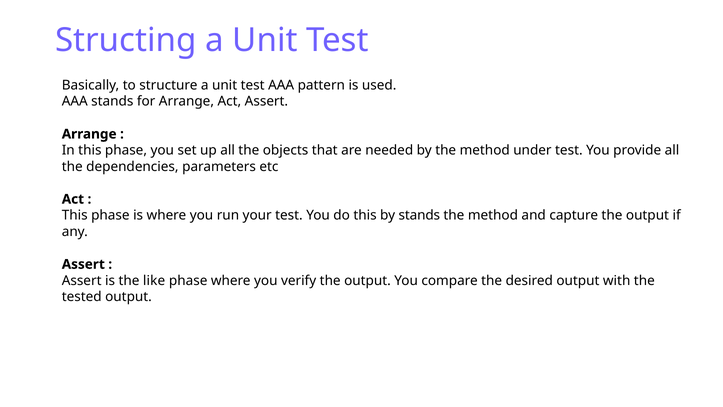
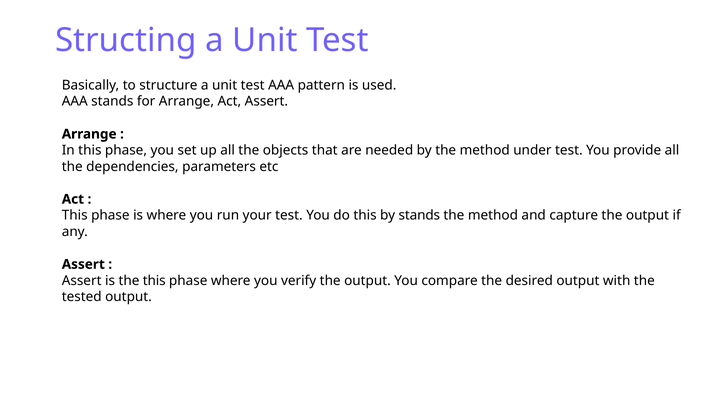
the like: like -> this
